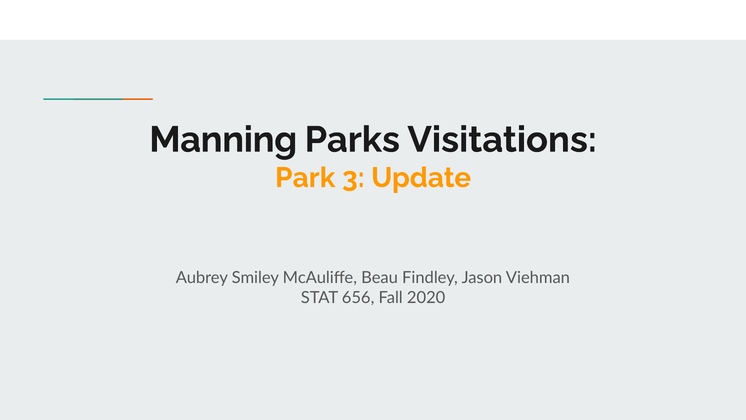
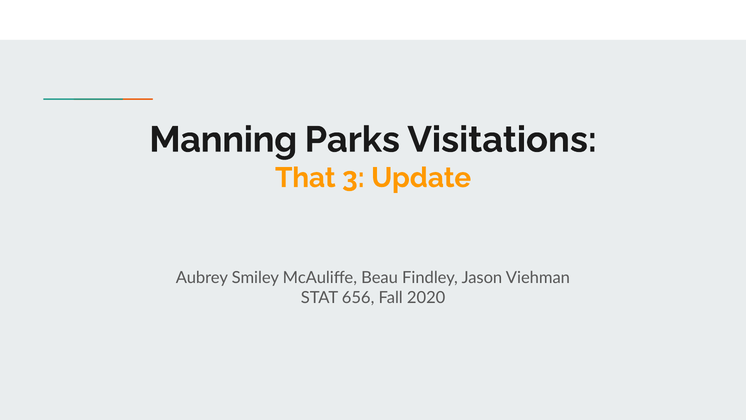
Park: Park -> That
